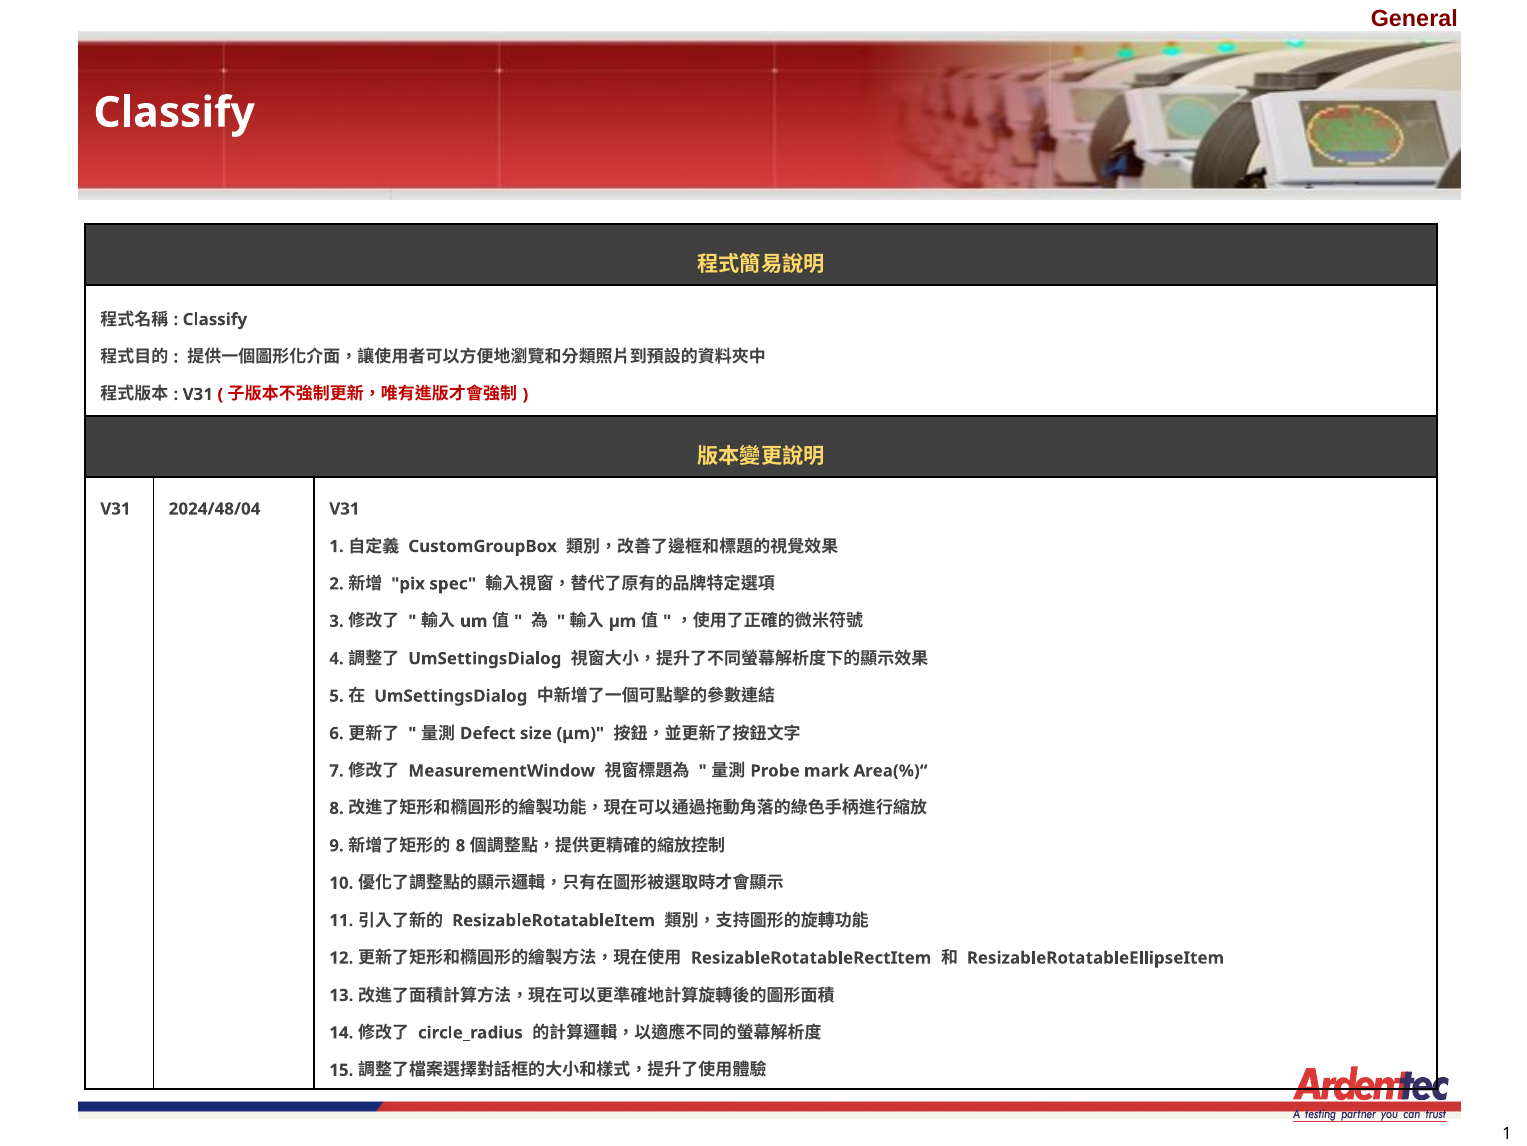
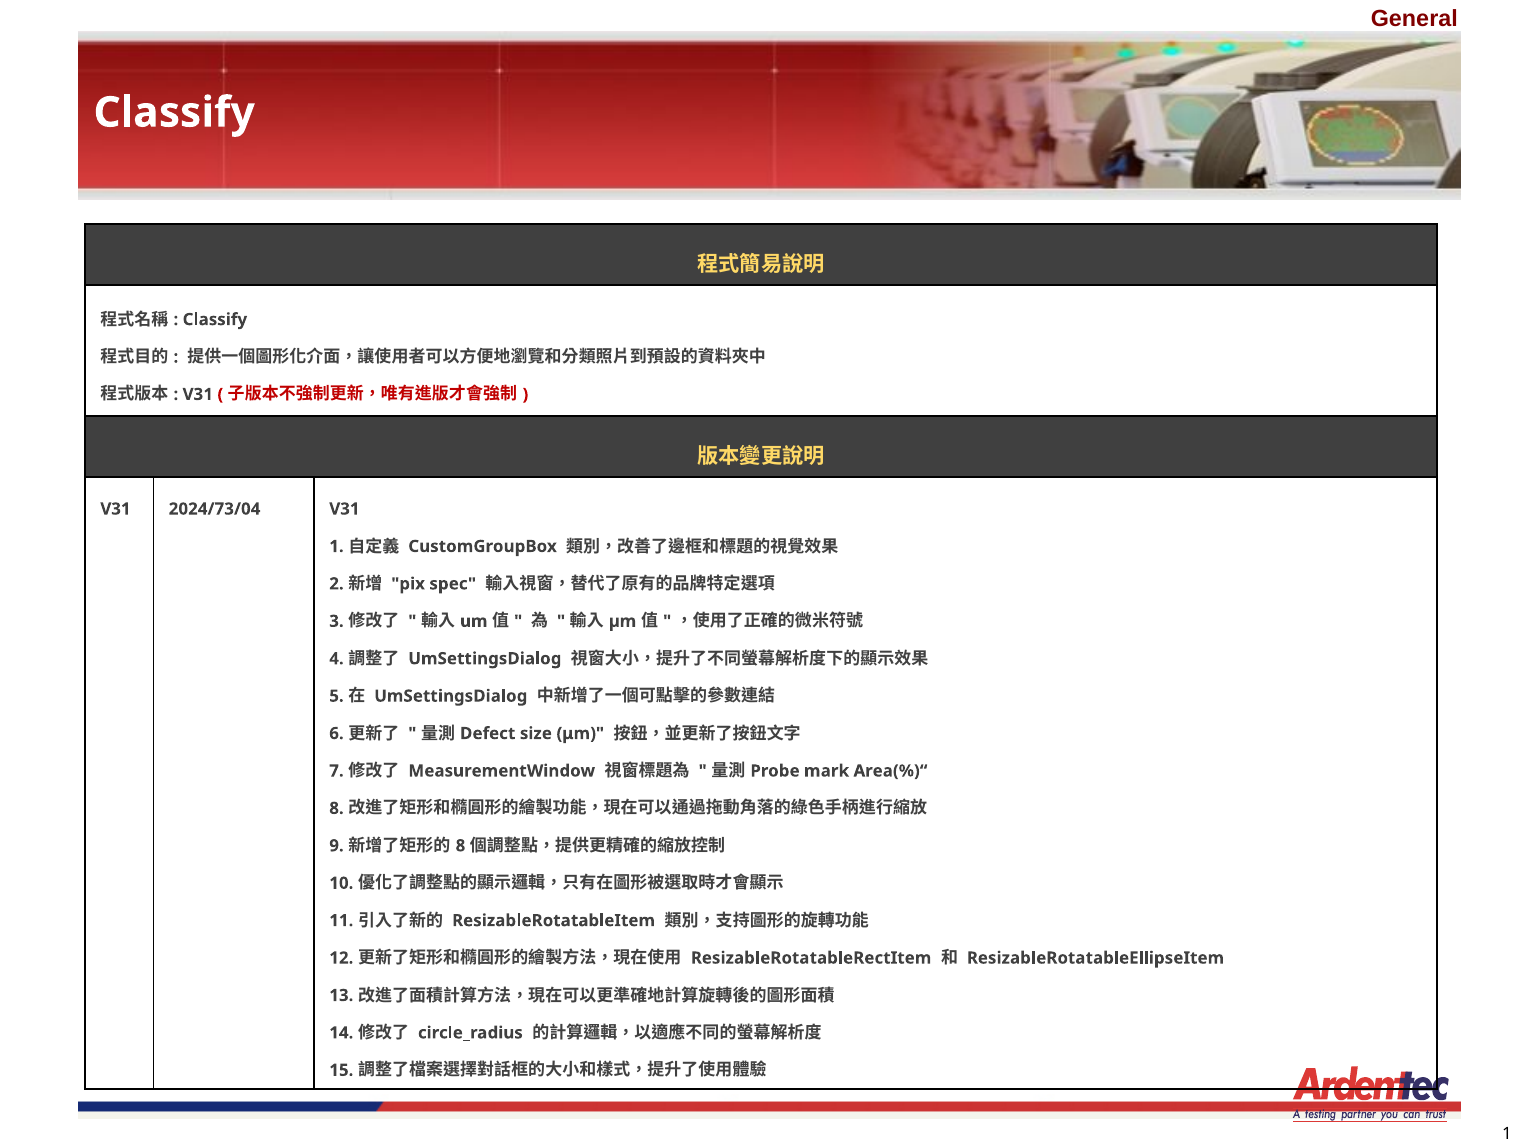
2024/48/04: 2024/48/04 -> 2024/73/04
